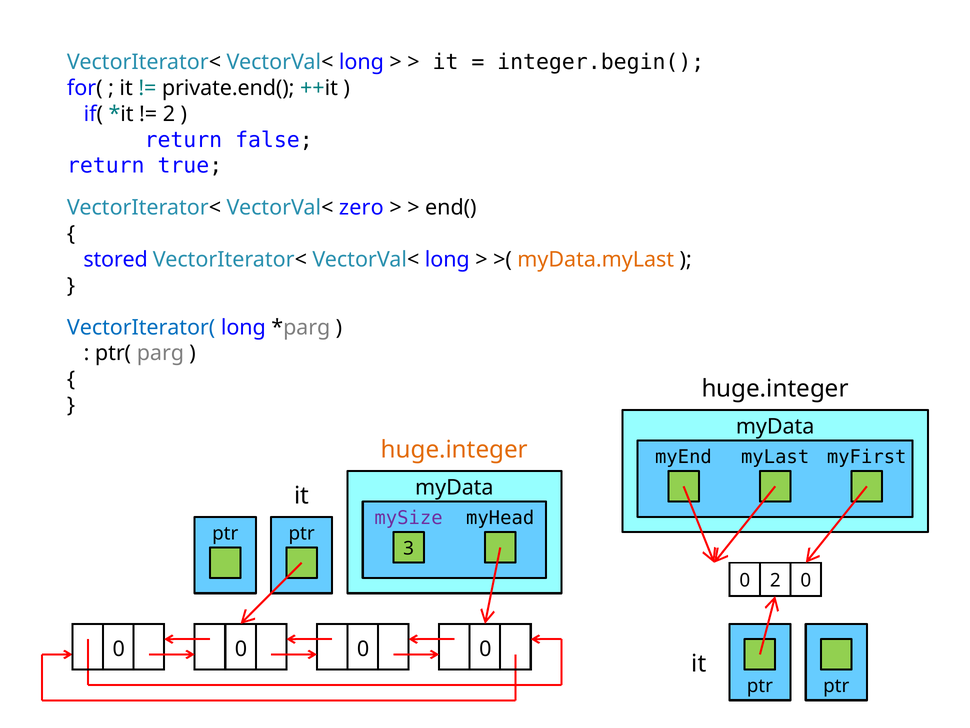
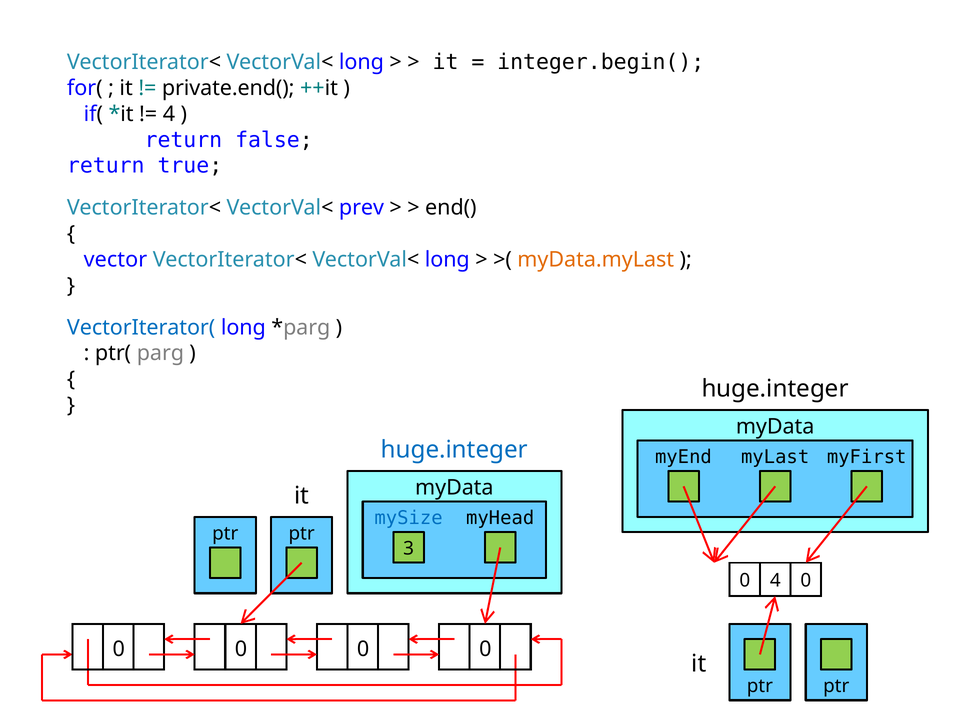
2 at (169, 114): 2 -> 4
zero: zero -> prev
stored: stored -> vector
huge.integer at (454, 449) colour: orange -> blue
mySize colour: purple -> blue
0 2: 2 -> 4
